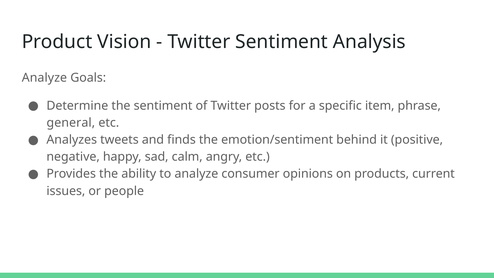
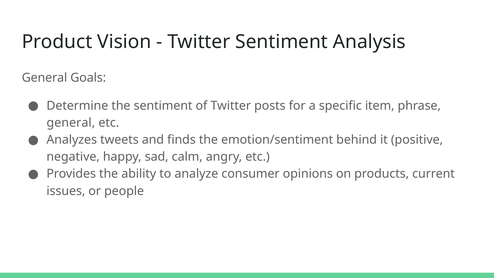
Analyze at (44, 78): Analyze -> General
